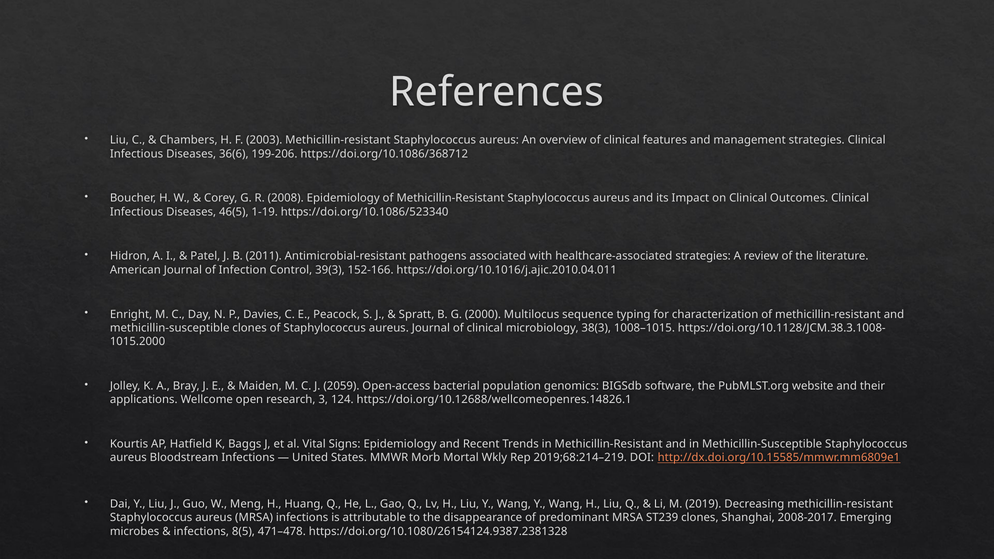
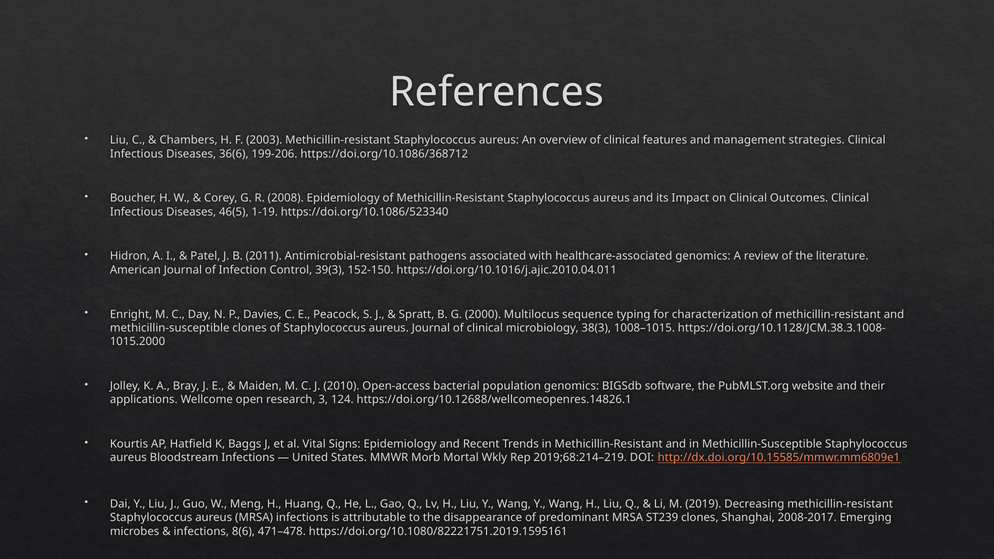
healthcare-associated strategies: strategies -> genomics
152-166: 152-166 -> 152-150
2059: 2059 -> 2010
8(5: 8(5 -> 8(6
https://doi.org/10.1080/26154124.9387.2381328: https://doi.org/10.1080/26154124.9387.2381328 -> https://doi.org/10.1080/82221751.2019.1595161
